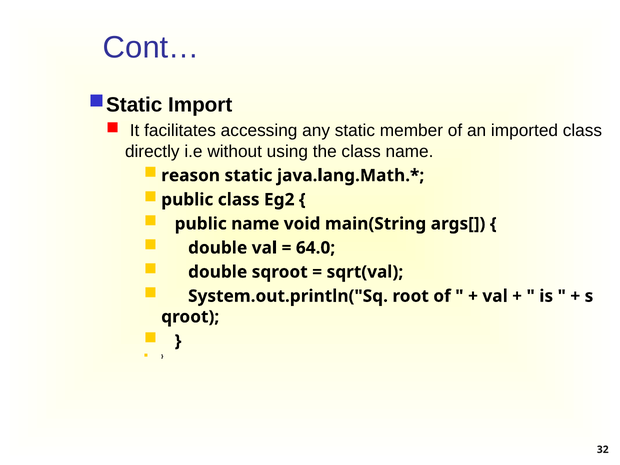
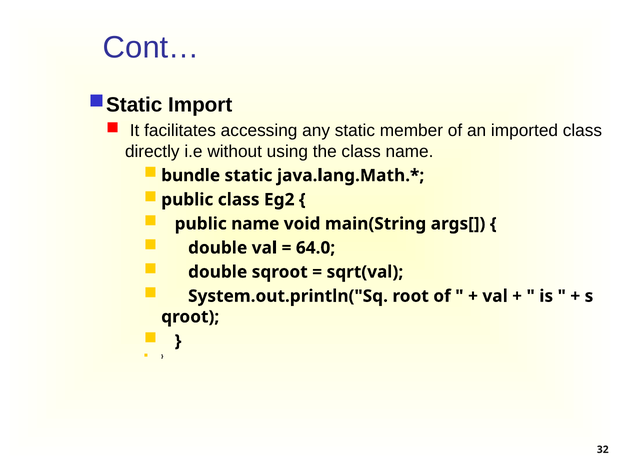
reason: reason -> bundle
